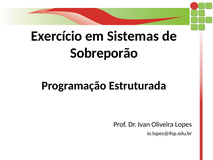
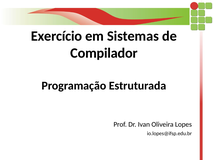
Sobreporão: Sobreporão -> Compilador
